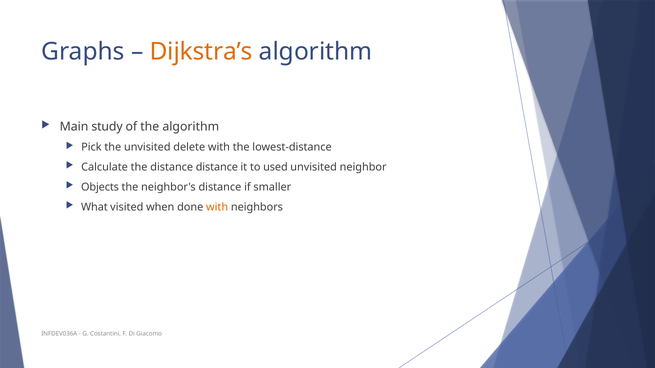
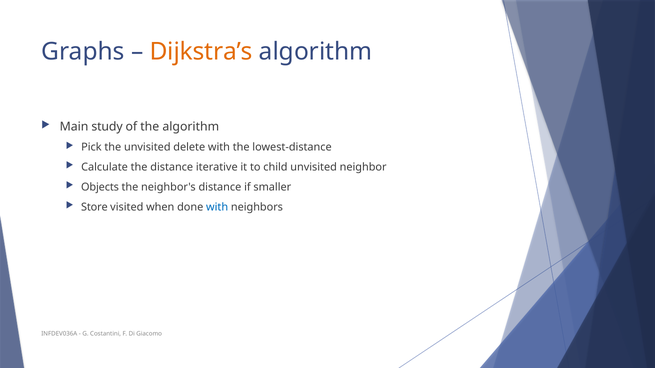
distance distance: distance -> iterative
used: used -> child
What: What -> Store
with at (217, 207) colour: orange -> blue
